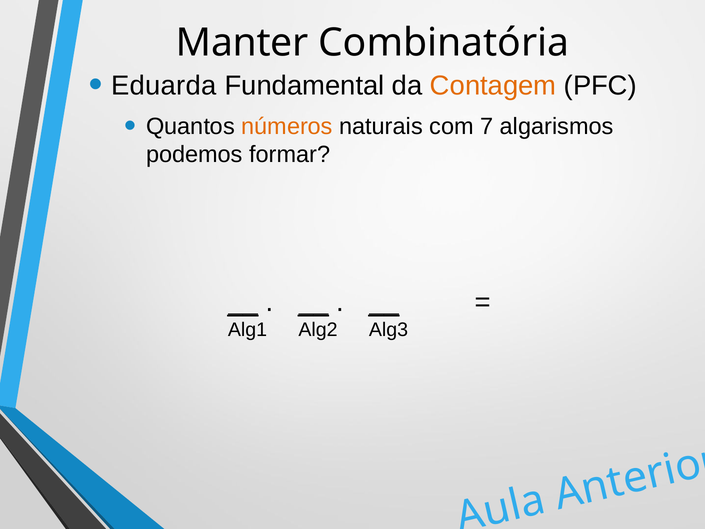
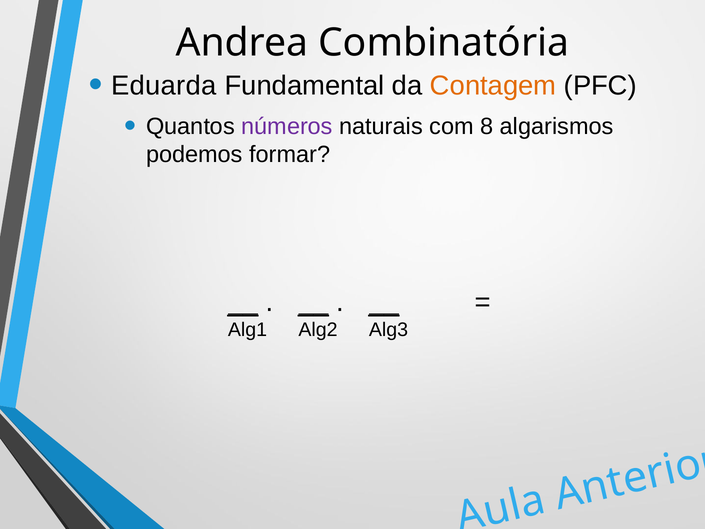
Manter: Manter -> Andrea
números colour: orange -> purple
7: 7 -> 8
